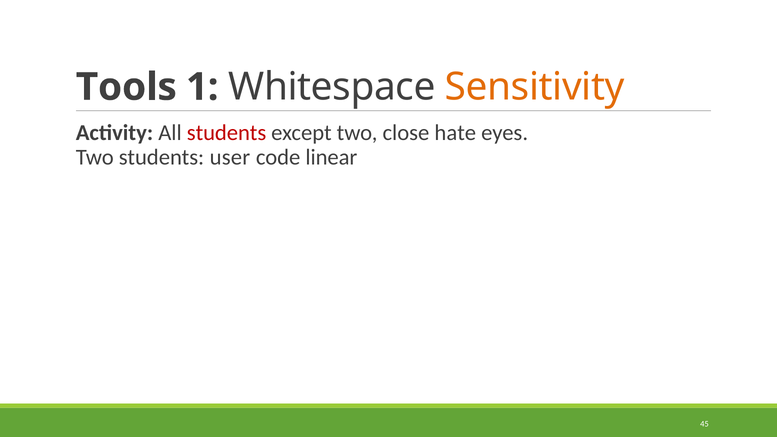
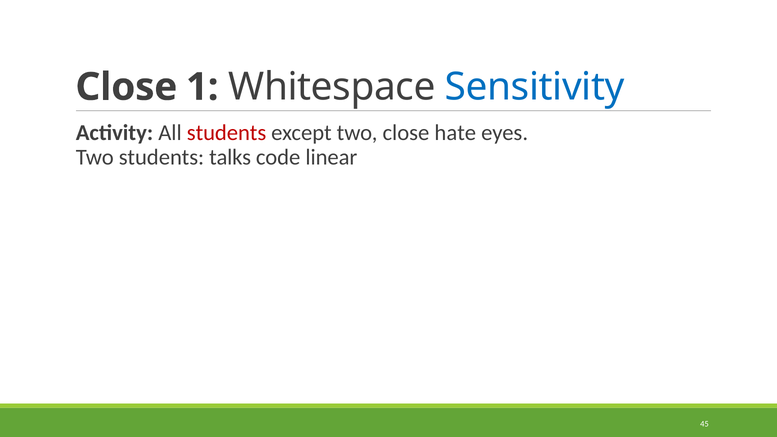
Tools at (126, 87): Tools -> Close
Sensitivity colour: orange -> blue
user: user -> talks
